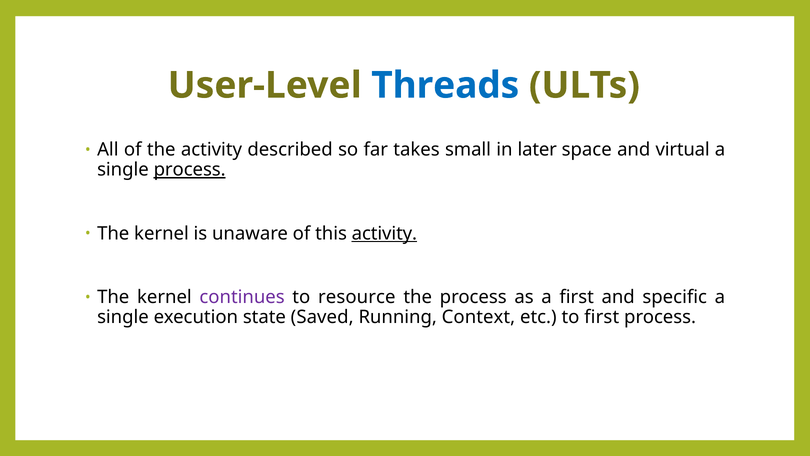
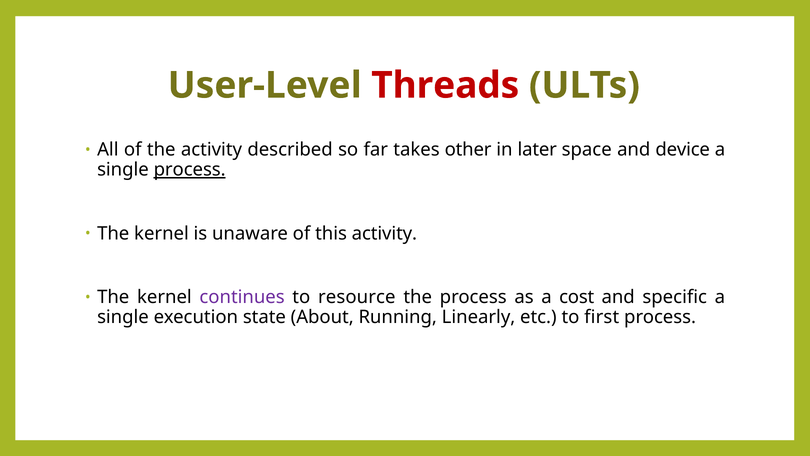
Threads colour: blue -> red
small: small -> other
virtual: virtual -> device
activity at (384, 233) underline: present -> none
a first: first -> cost
Saved: Saved -> About
Context: Context -> Linearly
